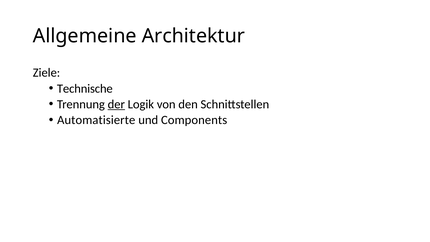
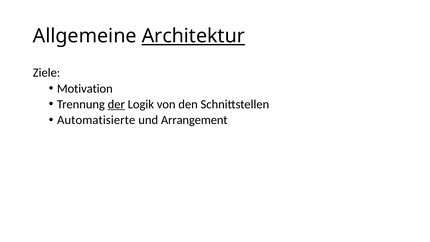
Architektur underline: none -> present
Technische: Technische -> Motivation
Components: Components -> Arrangement
